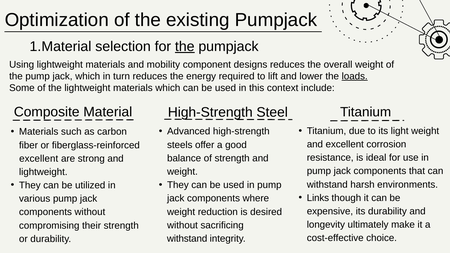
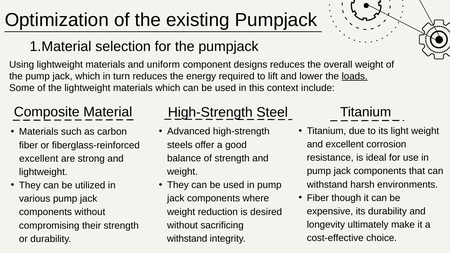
the at (185, 46) underline: present -> none
mobility: mobility -> uniform
Links at (318, 198): Links -> Fiber
